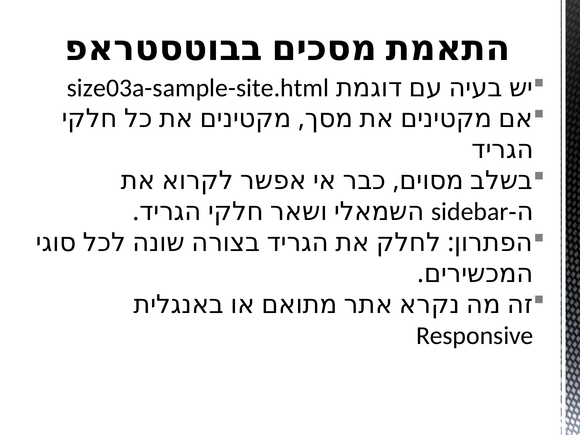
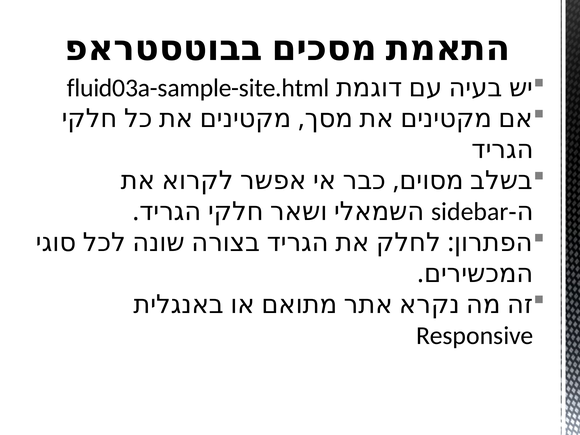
size03a-sample-site.html: size03a-sample-site.html -> fluid03a-sample-site.html
